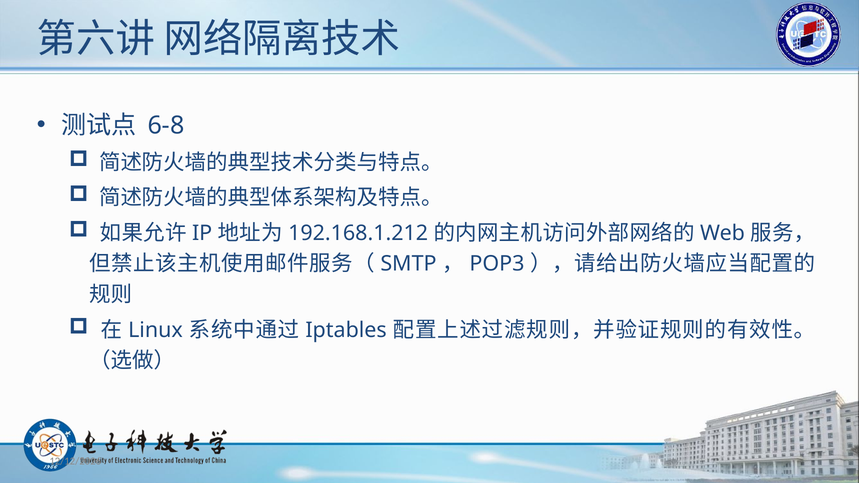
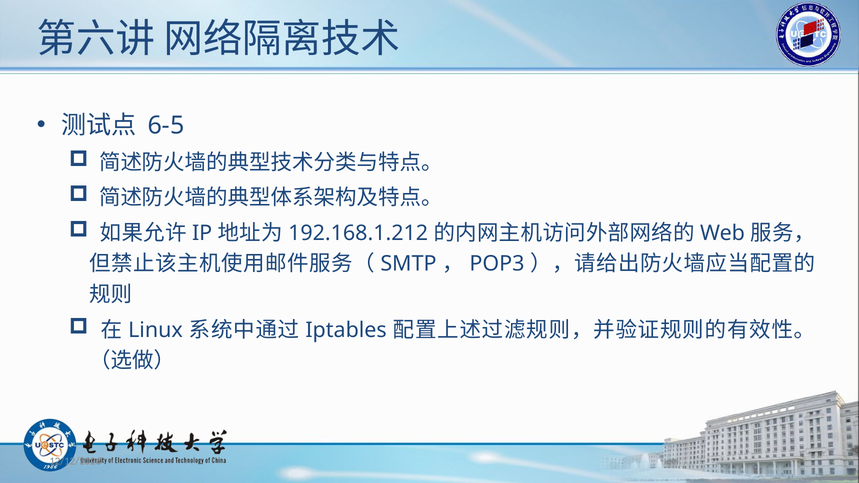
6-8: 6-8 -> 6-5
